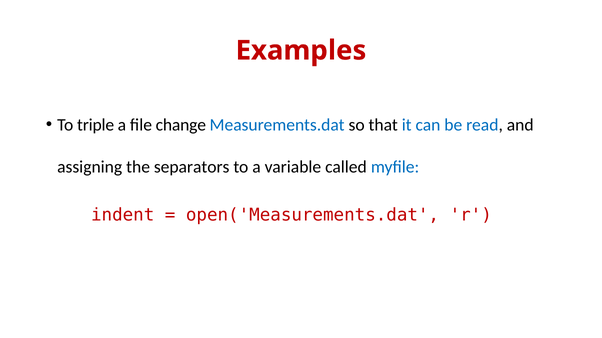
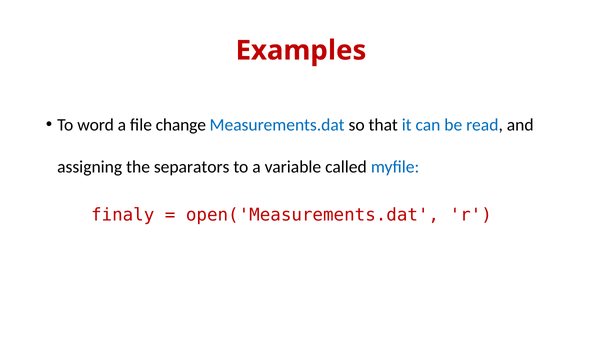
triple: triple -> word
indent: indent -> finaly
